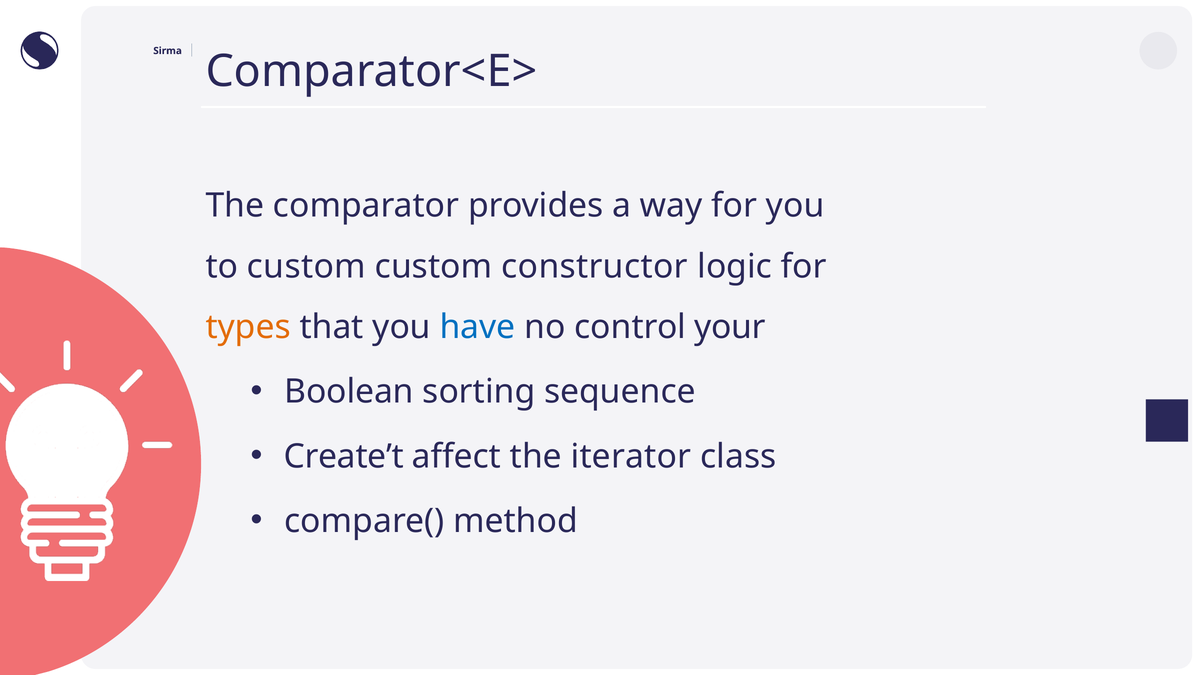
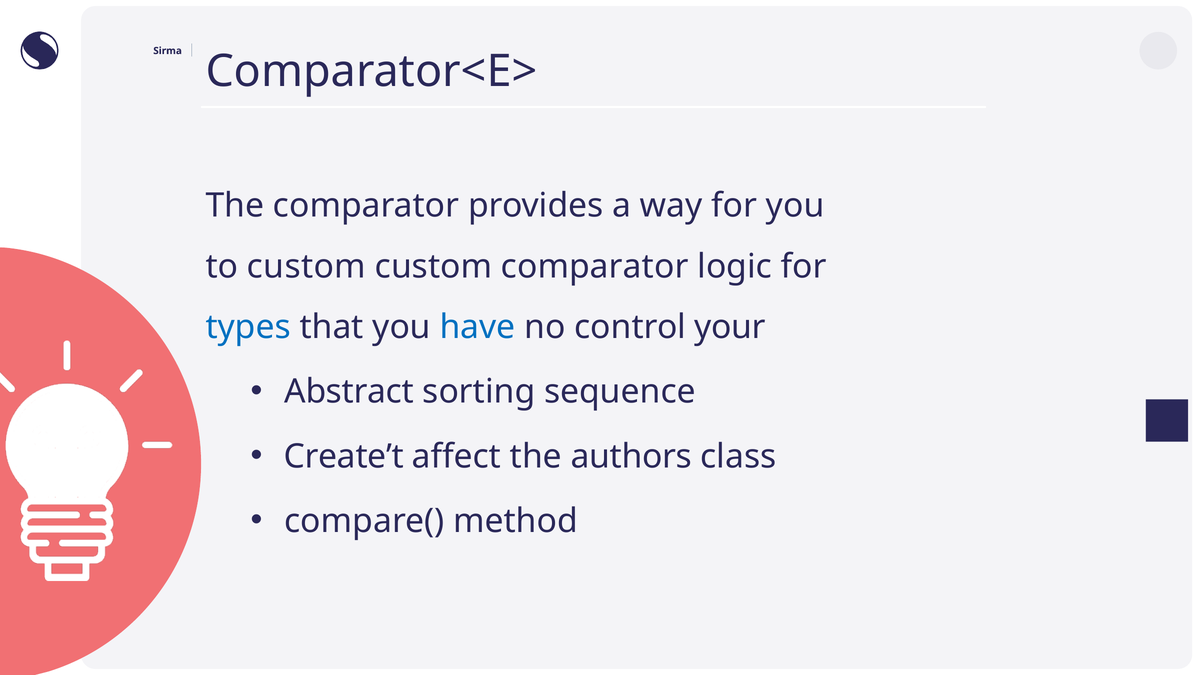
custom constructor: constructor -> comparator
types colour: orange -> blue
Boolean: Boolean -> Abstract
iterator: iterator -> authors
